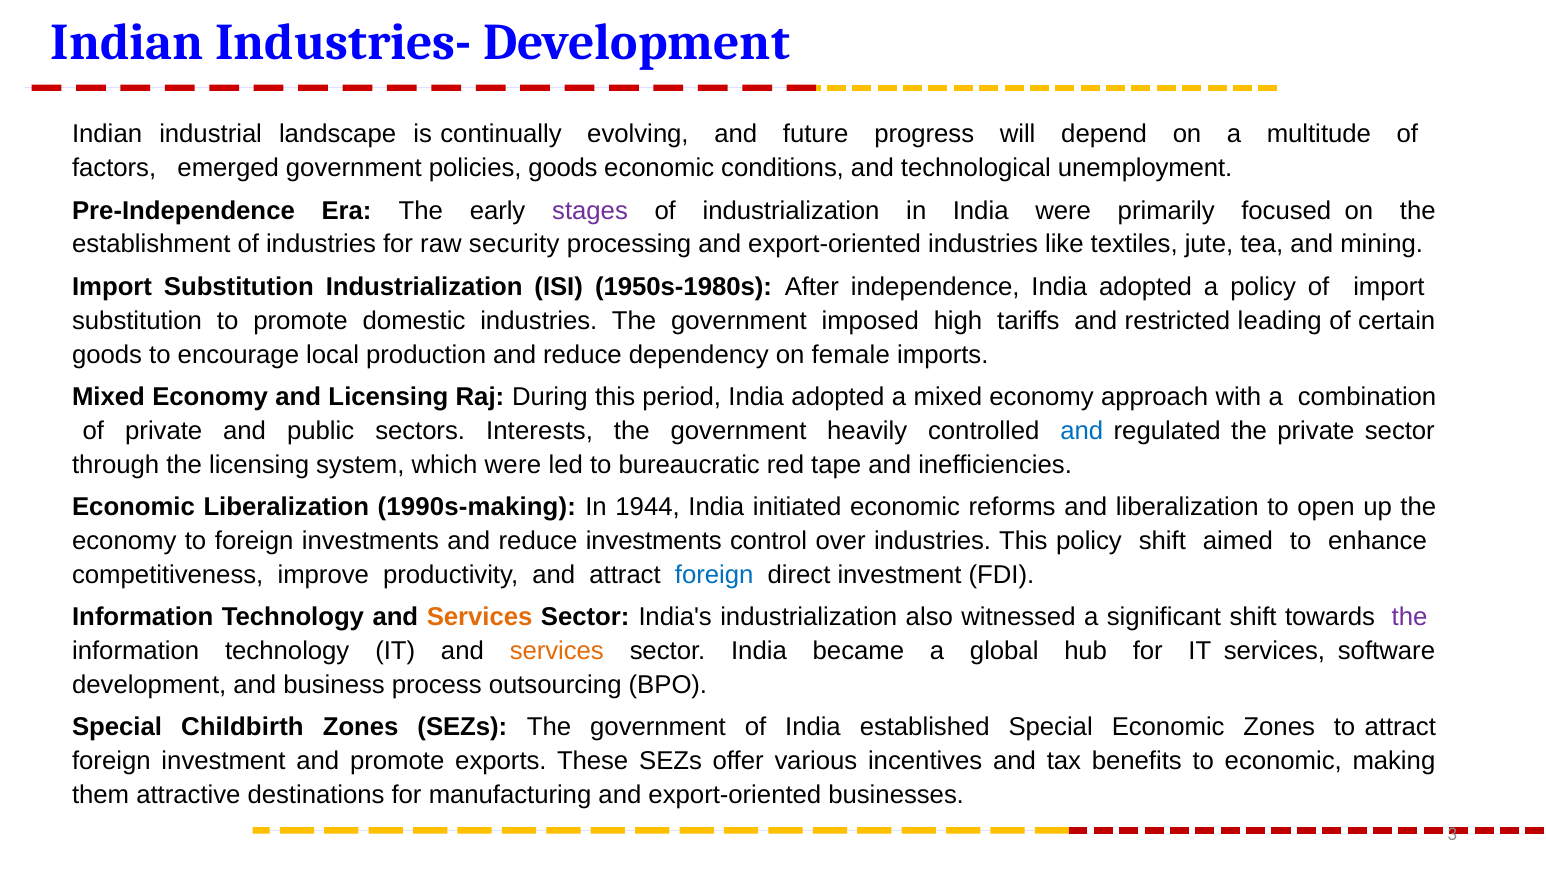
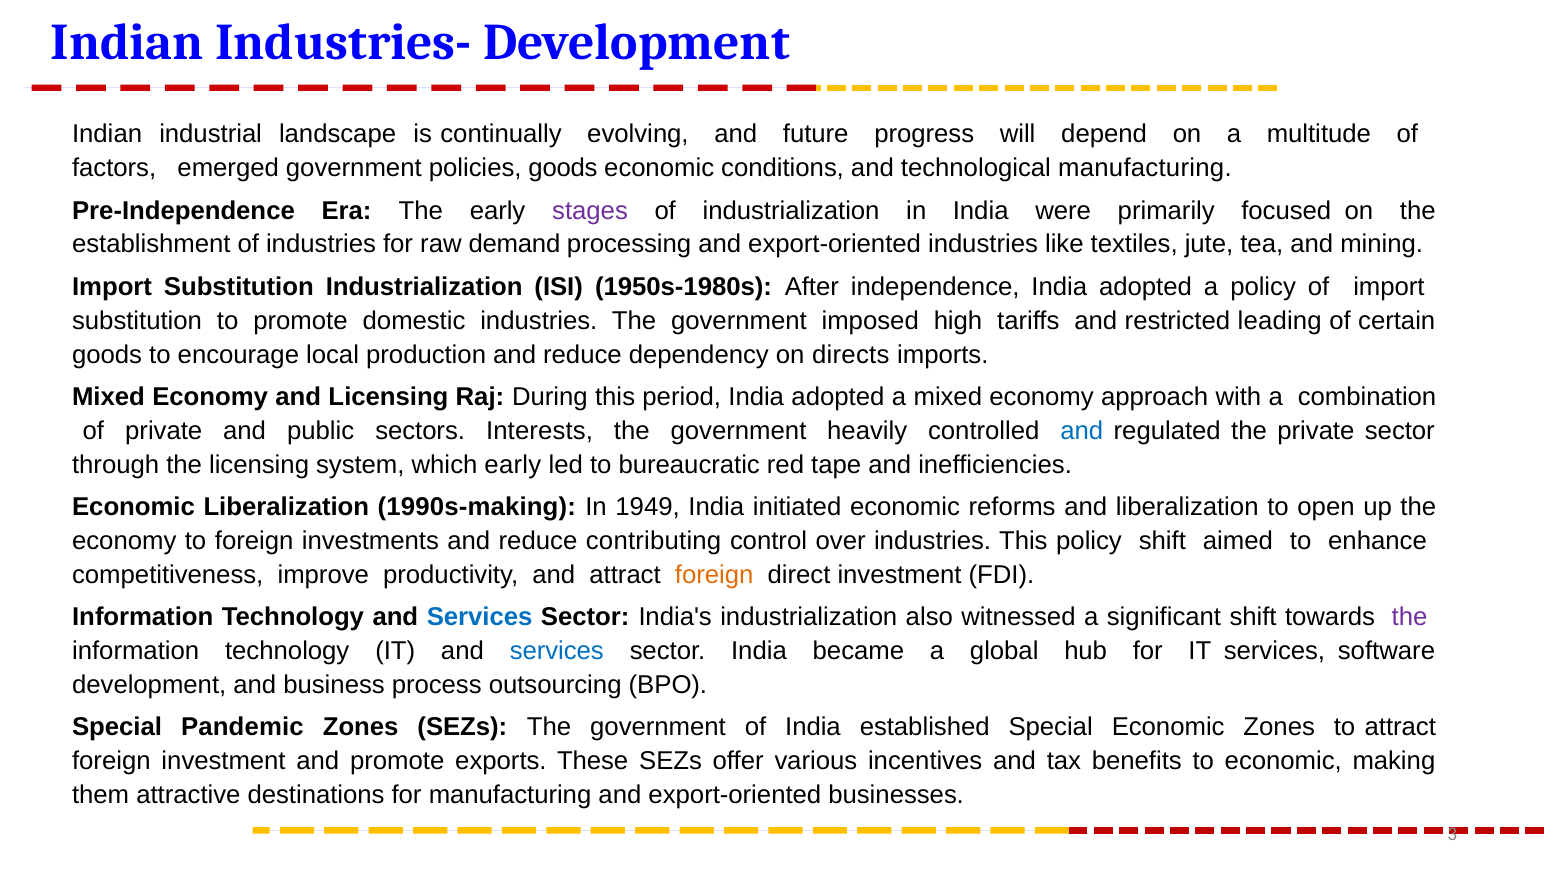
technological unemployment: unemployment -> manufacturing
security: security -> demand
female: female -> directs
which were: were -> early
1944: 1944 -> 1949
reduce investments: investments -> contributing
foreign at (714, 575) colour: blue -> orange
Services at (480, 617) colour: orange -> blue
services at (557, 651) colour: orange -> blue
Childbirth: Childbirth -> Pandemic
